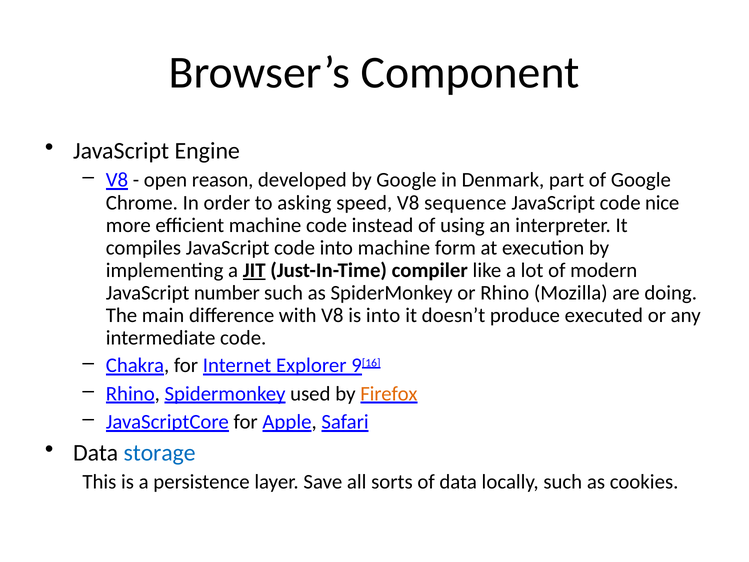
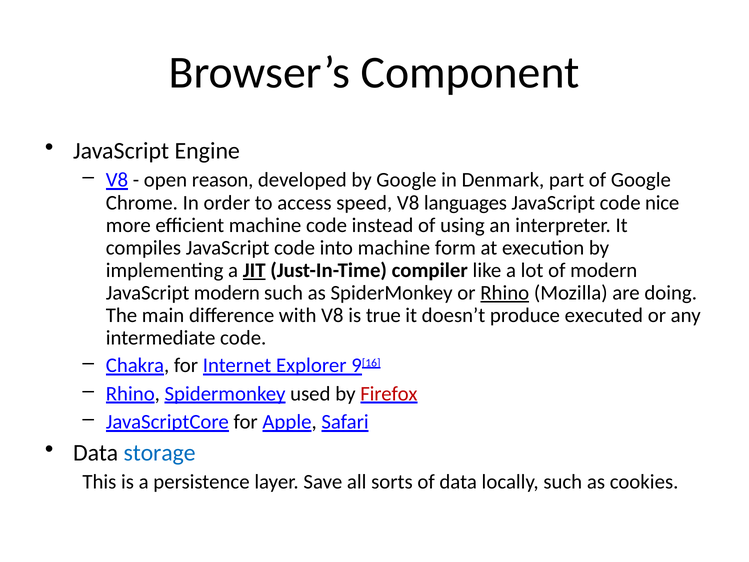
asking: asking -> access
sequence: sequence -> languages
JavaScript number: number -> modern
Rhino at (505, 293) underline: none -> present
is into: into -> true
Firefox colour: orange -> red
